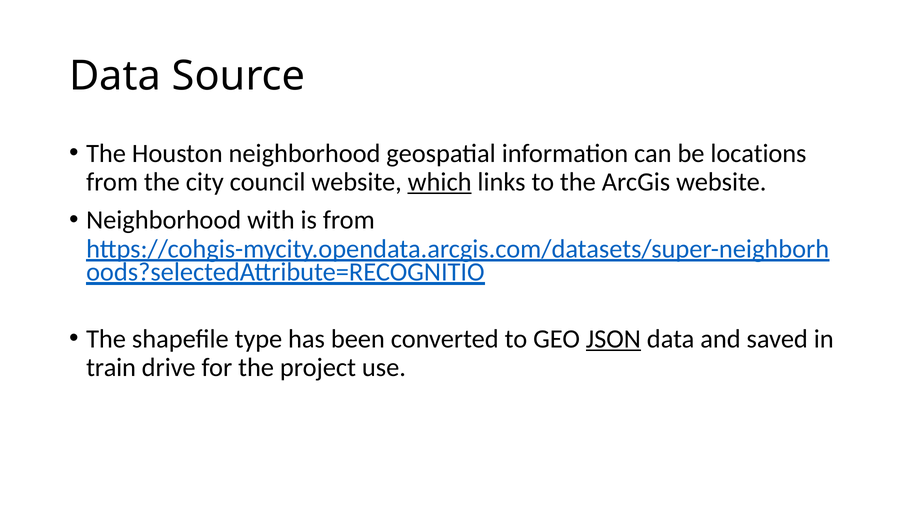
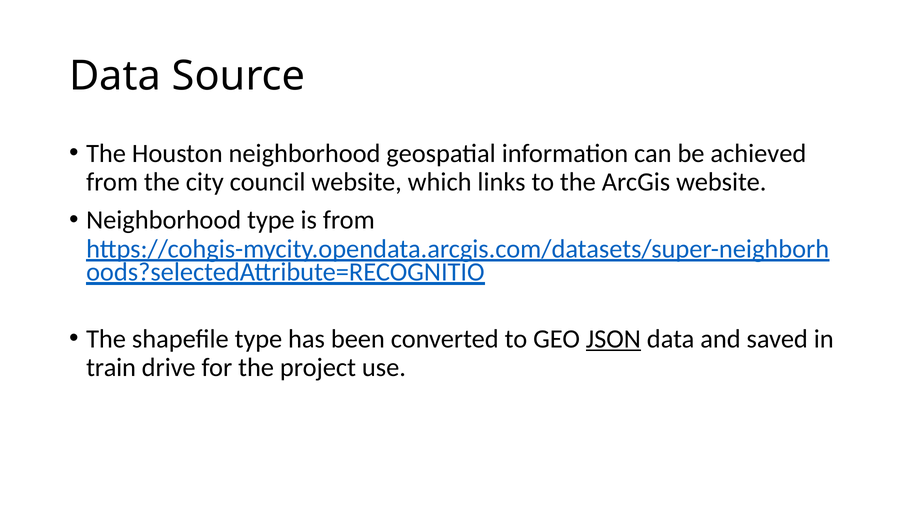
locations: locations -> achieved
which underline: present -> none
Neighborhood with: with -> type
